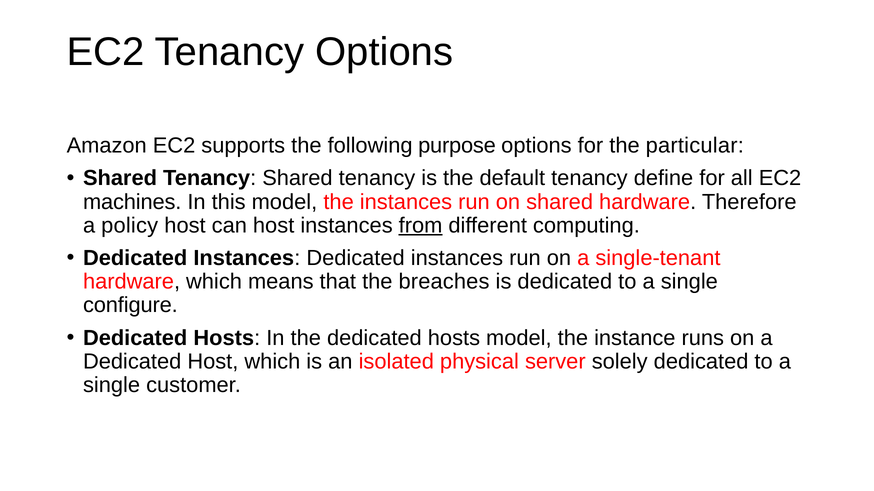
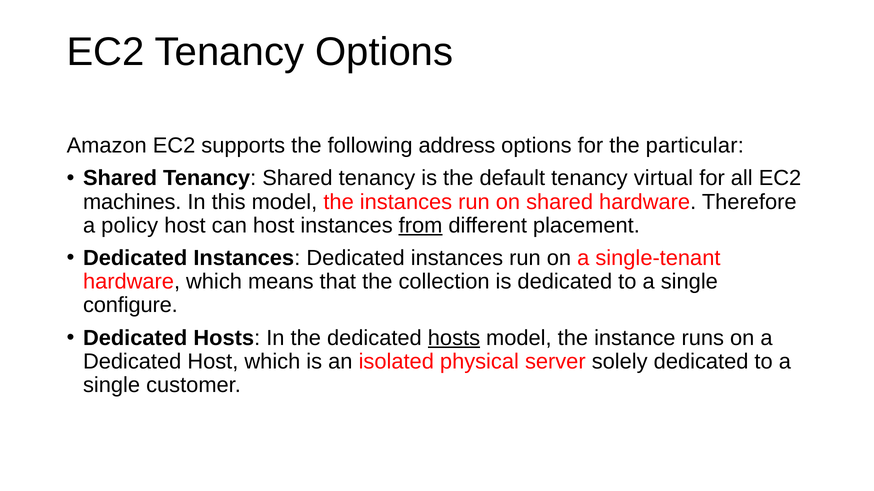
purpose: purpose -> address
define: define -> virtual
computing: computing -> placement
breaches: breaches -> collection
hosts at (454, 338) underline: none -> present
